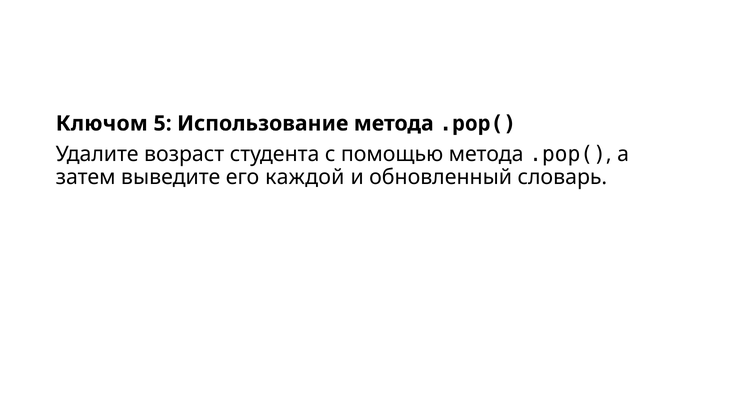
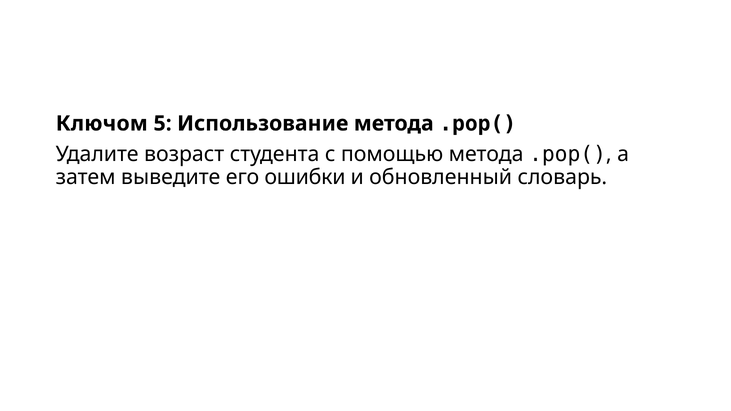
каждой: каждой -> ошибки
